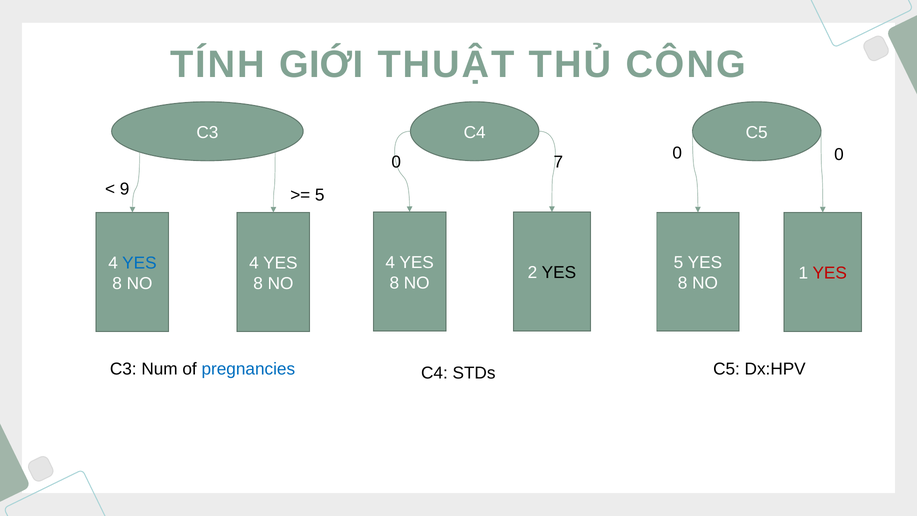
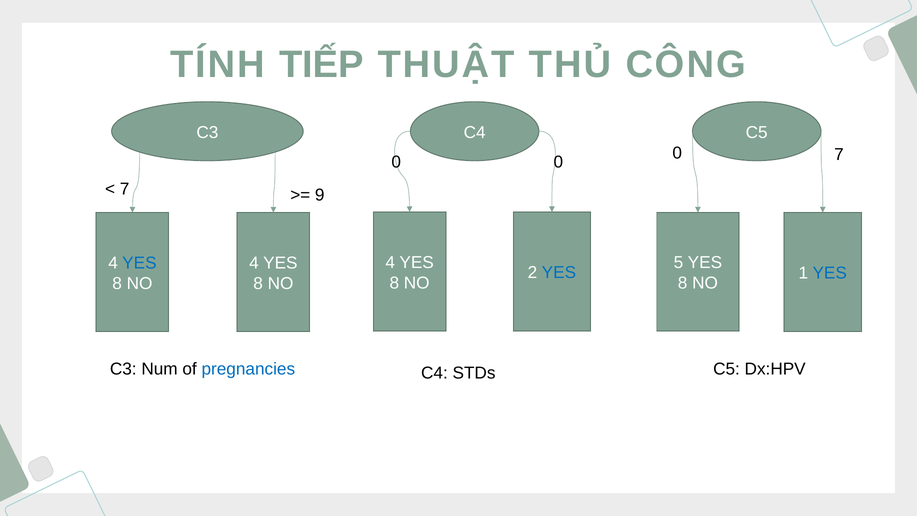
GIỚI: GIỚI -> TIẾP
0 0: 0 -> 7
0 7: 7 -> 0
9 at (125, 189): 9 -> 7
5 at (320, 195): 5 -> 9
YES at (559, 273) colour: black -> blue
YES at (830, 273) colour: red -> blue
